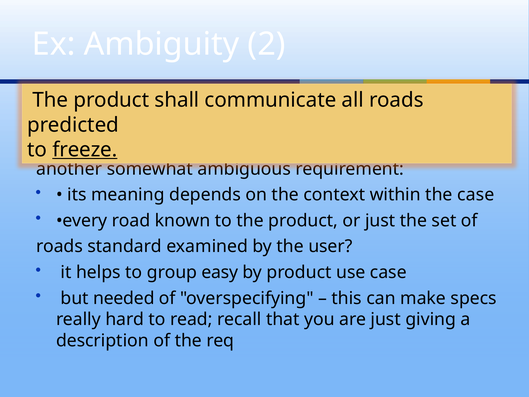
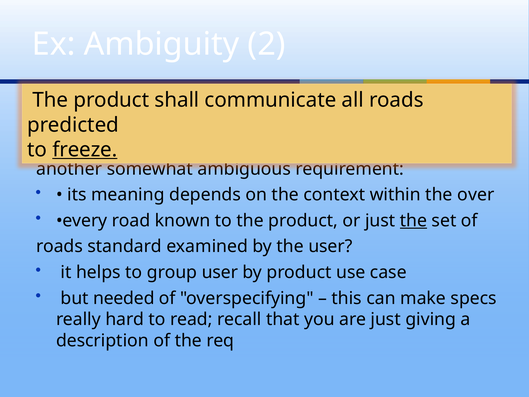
the case: case -> over
the at (414, 220) underline: none -> present
group easy: easy -> user
